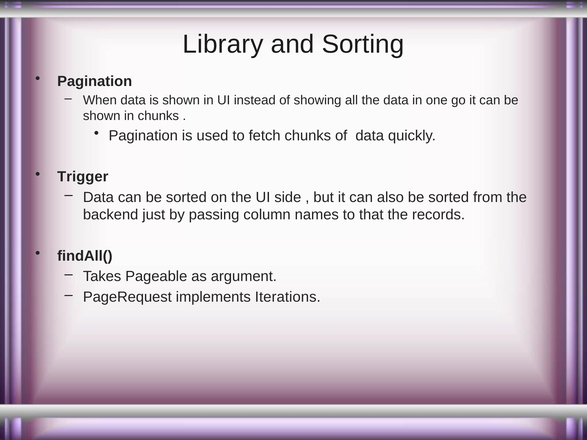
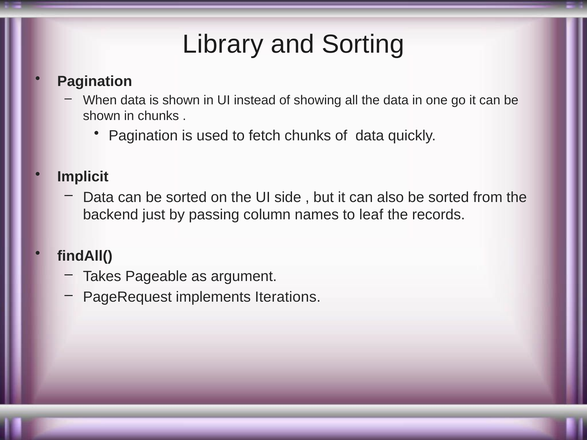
Trigger: Trigger -> Implicit
that: that -> leaf
